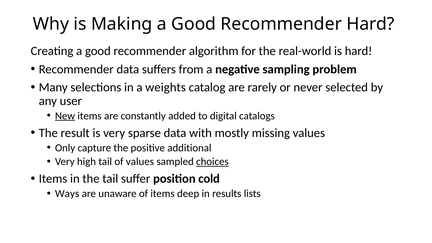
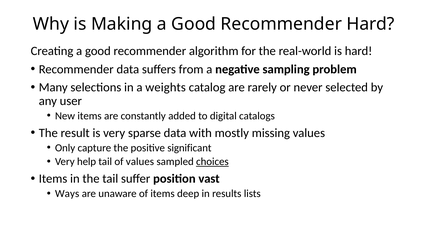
New underline: present -> none
additional: additional -> significant
high: high -> help
cold: cold -> vast
